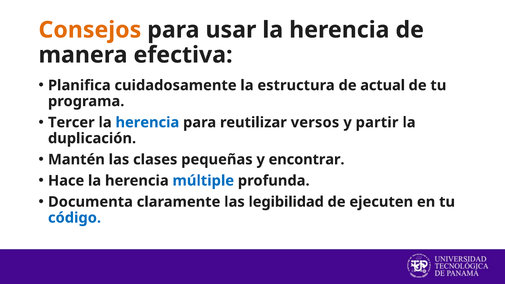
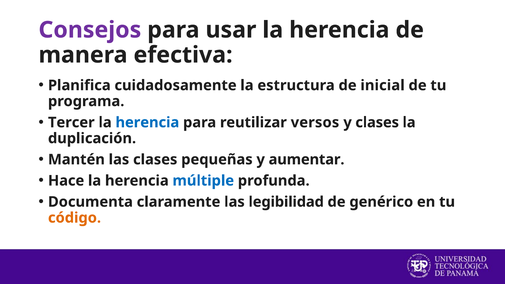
Consejos colour: orange -> purple
actual: actual -> inicial
y partir: partir -> clases
encontrar: encontrar -> aumentar
ejecuten: ejecuten -> genérico
código colour: blue -> orange
